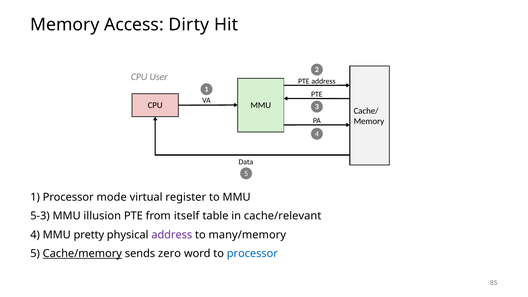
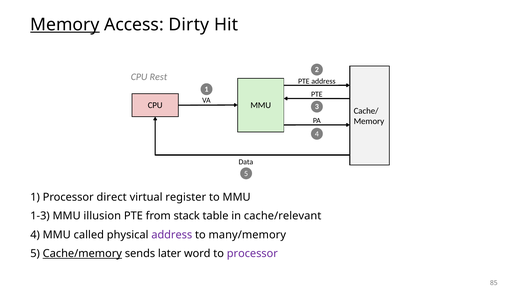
Memory at (65, 25) underline: none -> present
User: User -> Rest
mode: mode -> direct
5-3: 5-3 -> 1-3
itself: itself -> stack
pretty: pretty -> called
zero: zero -> later
processor at (252, 254) colour: blue -> purple
